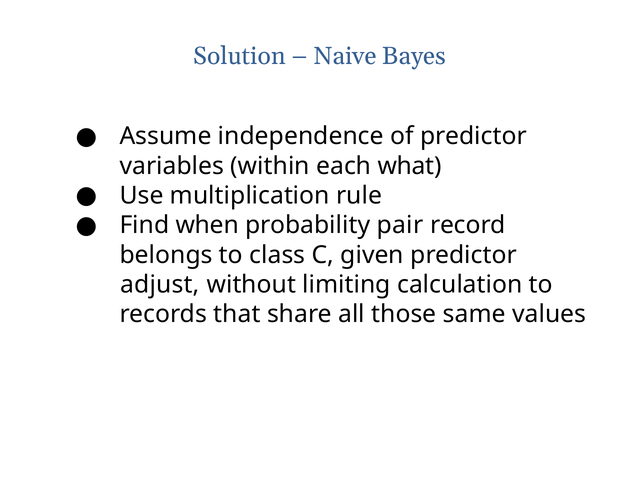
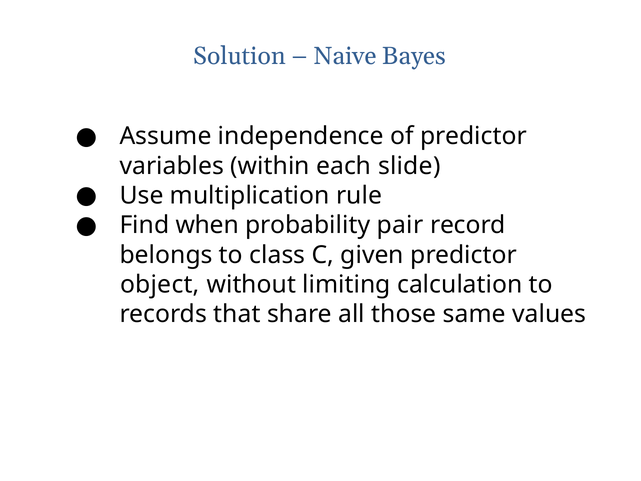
what: what -> slide
adjust: adjust -> object
